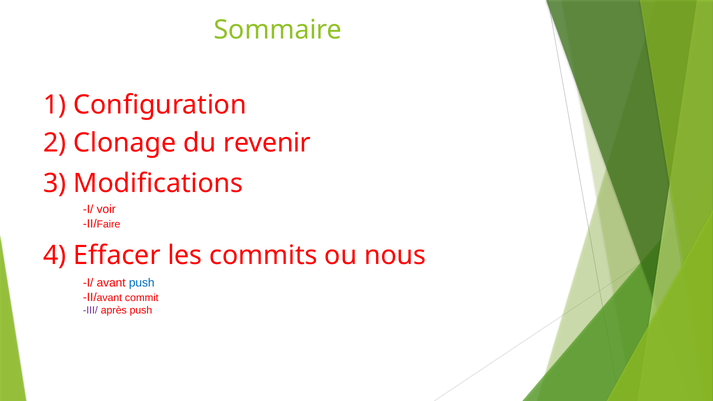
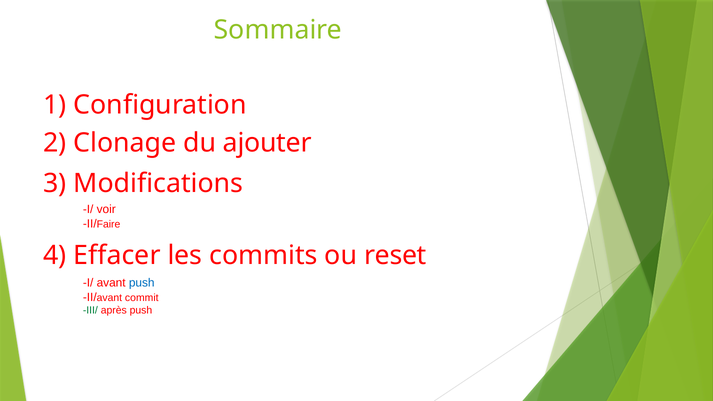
revenir: revenir -> ajouter
nous: nous -> reset
III/ colour: purple -> green
